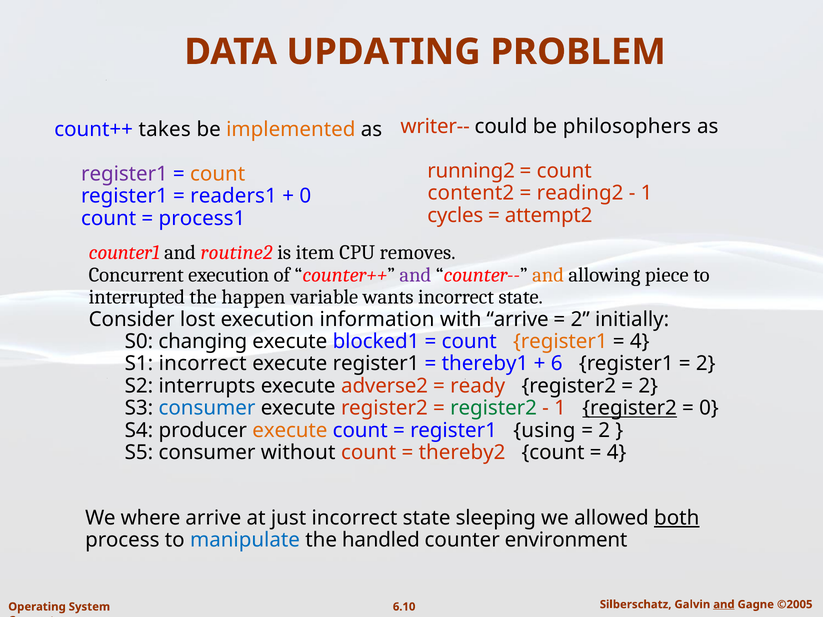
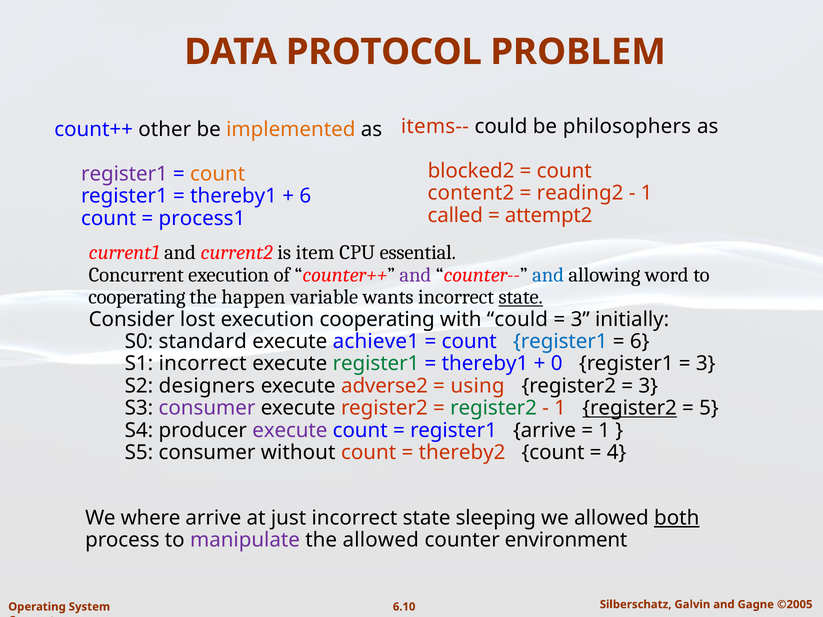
UPDATING: UPDATING -> PROTOCOL
writer--: writer-- -> items--
takes: takes -> other
running2: running2 -> blocked2
readers1 at (234, 196): readers1 -> thereby1
0 at (305, 196): 0 -> 6
cycles: cycles -> called
counter1: counter1 -> current1
routine2: routine2 -> current2
removes: removes -> essential
and at (548, 275) colour: orange -> blue
piece: piece -> word
interrupted at (137, 297): interrupted -> cooperating
state at (521, 297) underline: none -> present
execution information: information -> cooperating
with arrive: arrive -> could
2 at (580, 319): 2 -> 3
changing: changing -> standard
blocked1: blocked1 -> achieve1
register1 at (560, 342) colour: orange -> blue
4 at (640, 342): 4 -> 6
register1 at (376, 364) colour: black -> green
6: 6 -> 0
2 at (706, 364): 2 -> 3
interrupts: interrupts -> designers
ready: ready -> using
2 at (648, 386): 2 -> 3
consumer at (207, 408) colour: blue -> purple
0 at (709, 408): 0 -> 5
execute at (290, 431) colour: orange -> purple
register1 using: using -> arrive
2 at (604, 431): 2 -> 1
manipulate colour: blue -> purple
the handled: handled -> allowed
and at (724, 605) underline: present -> none
